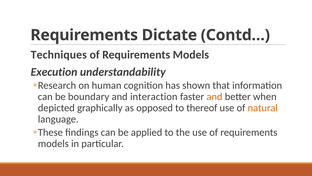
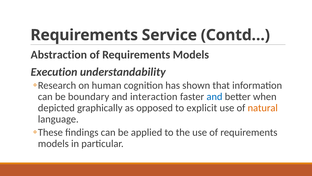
Dictate: Dictate -> Service
Techniques: Techniques -> Abstraction
and at (214, 96) colour: orange -> blue
thereof: thereof -> explicit
